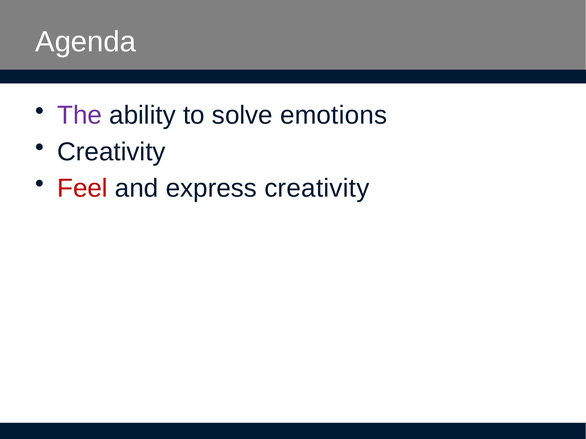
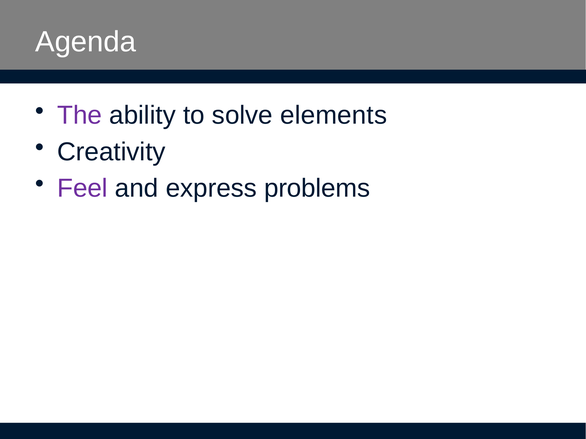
emotions: emotions -> elements
Feel colour: red -> purple
express creativity: creativity -> problems
